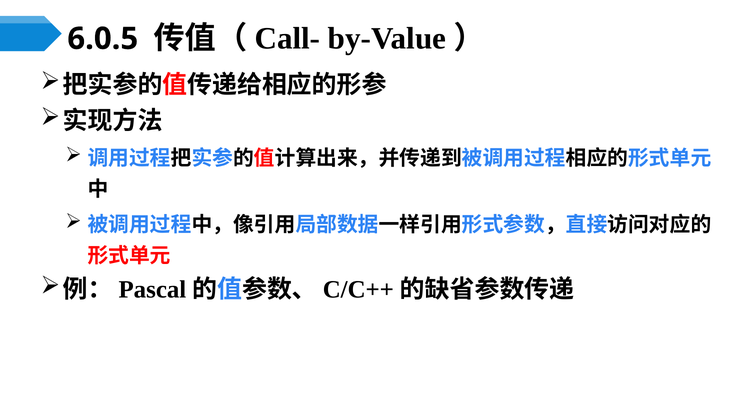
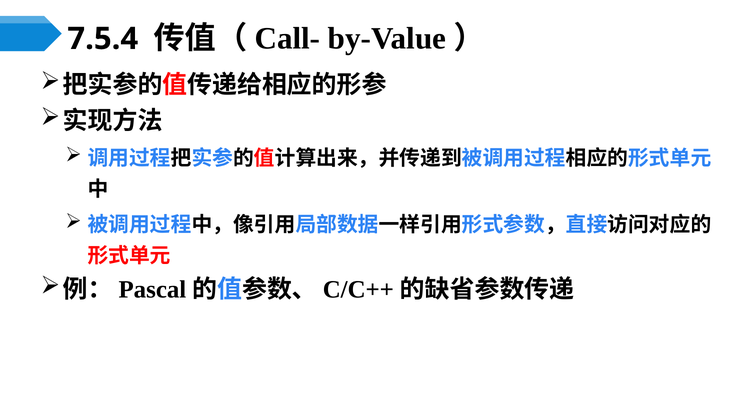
6.0.5: 6.0.5 -> 7.5.4
